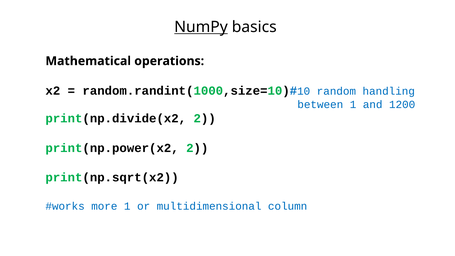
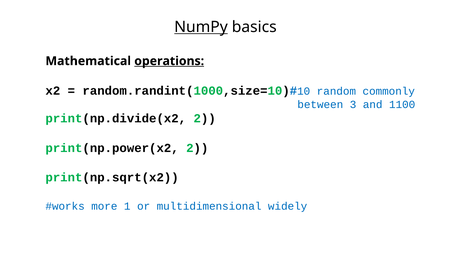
operations underline: none -> present
handling: handling -> commonly
between 1: 1 -> 3
1200: 1200 -> 1100
column: column -> widely
